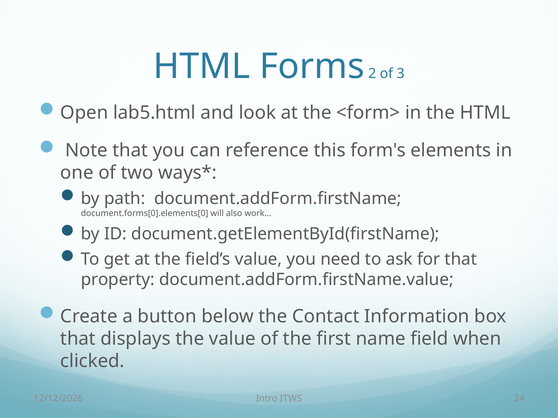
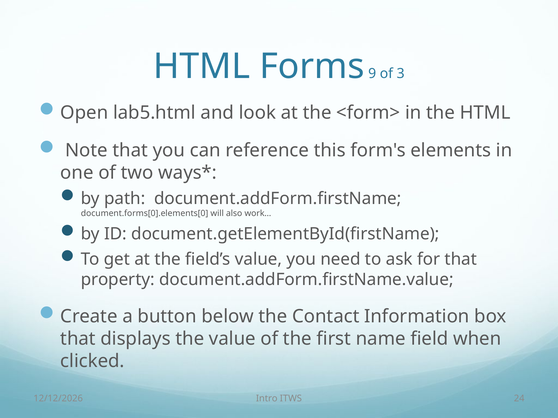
2: 2 -> 9
